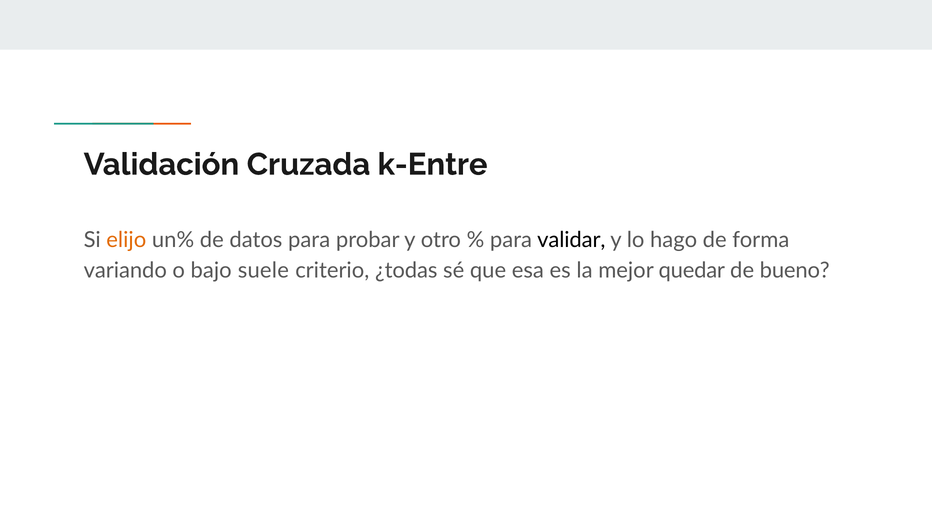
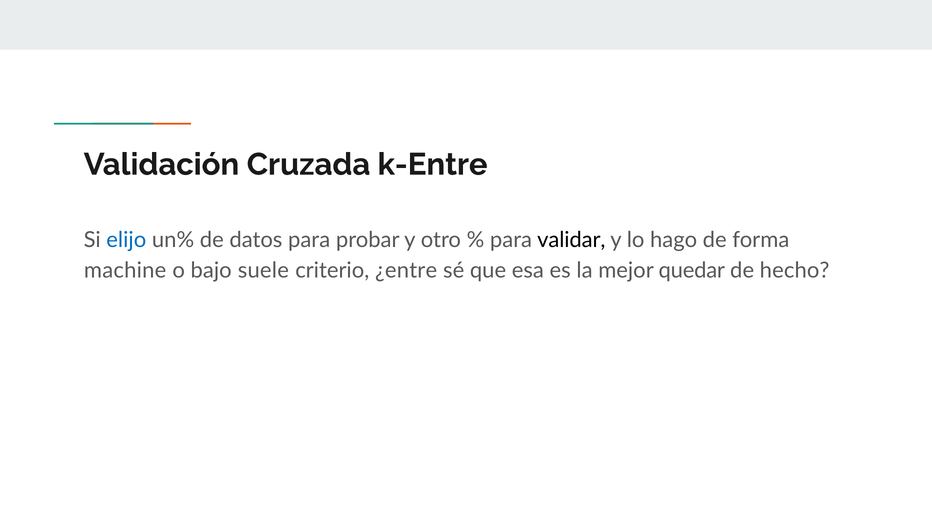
elijo colour: orange -> blue
variando: variando -> machine
¿todas: ¿todas -> ¿entre
bueno: bueno -> hecho
